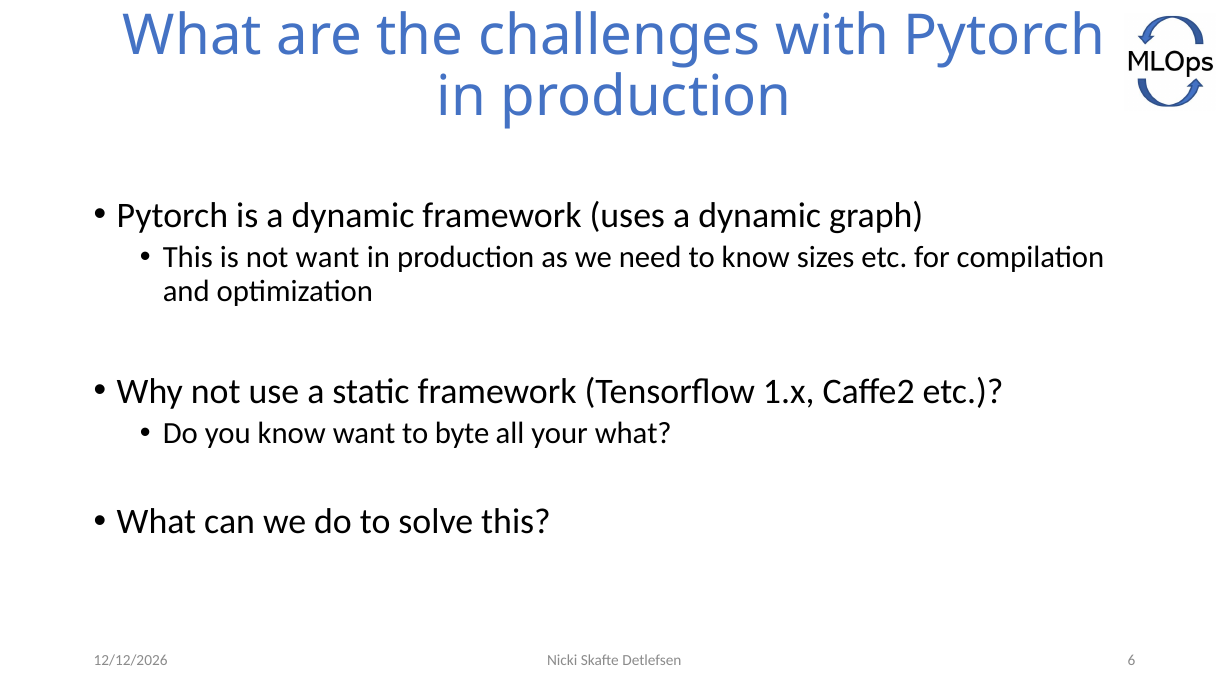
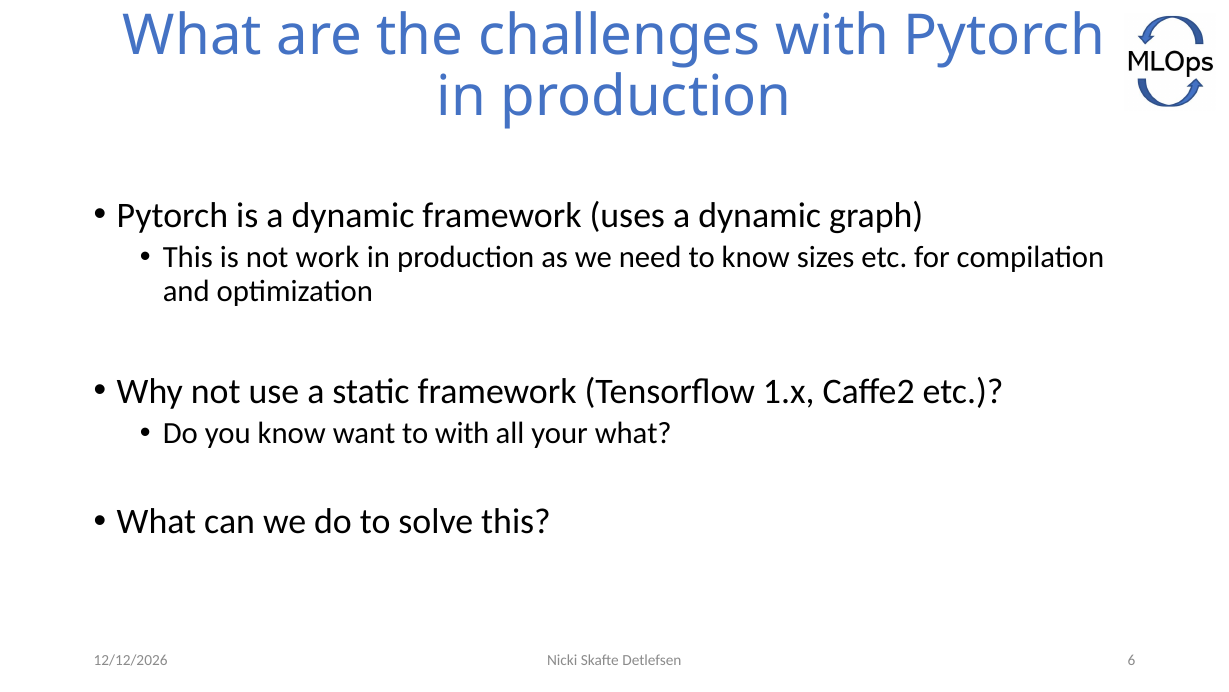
not want: want -> work
to byte: byte -> with
